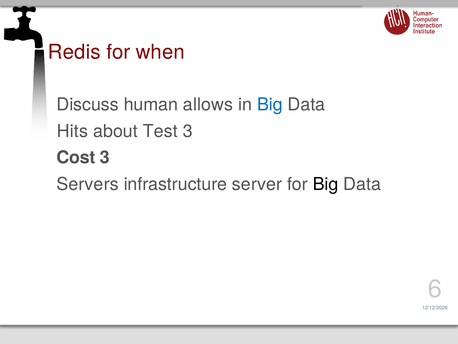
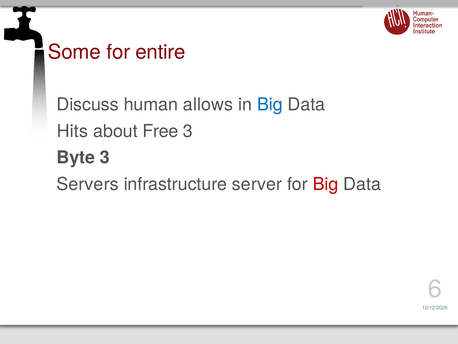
Redis: Redis -> Some
when: when -> entire
Test: Test -> Free
Cost: Cost -> Byte
Big at (326, 184) colour: black -> red
